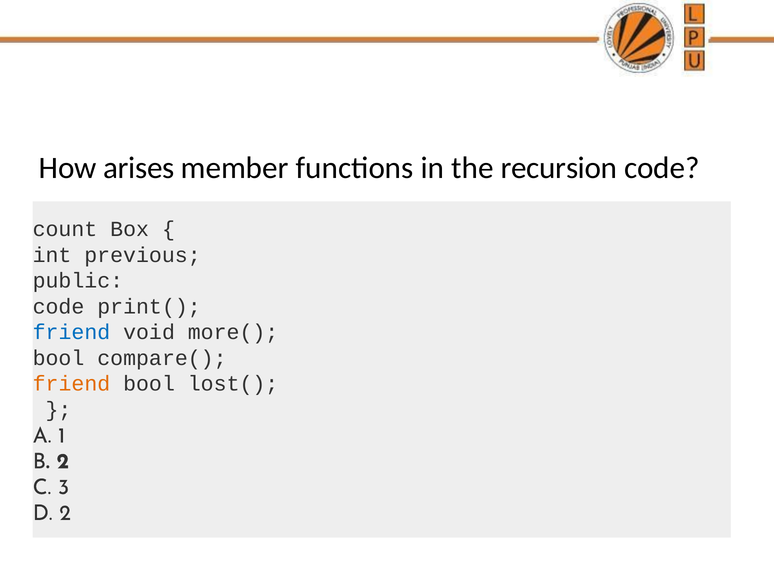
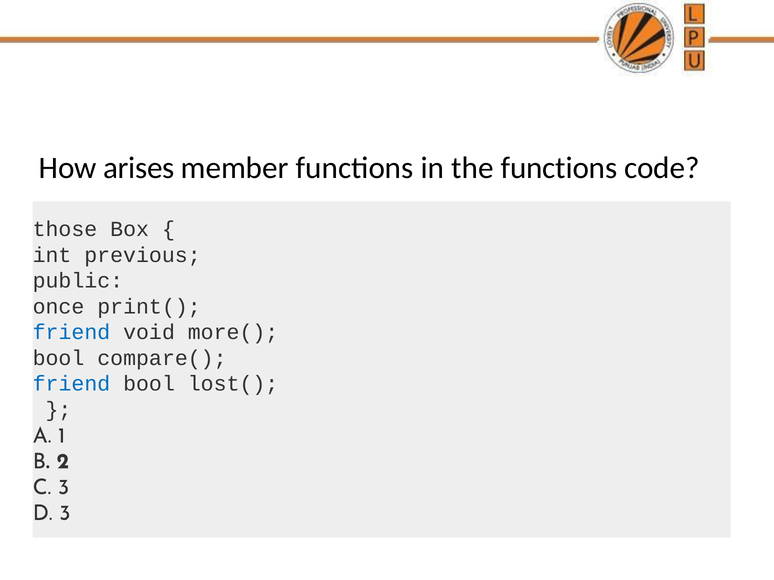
the recursion: recursion -> functions
count: count -> those
code at (58, 307): code -> once
friend at (71, 384) colour: orange -> blue
D 2: 2 -> 3
